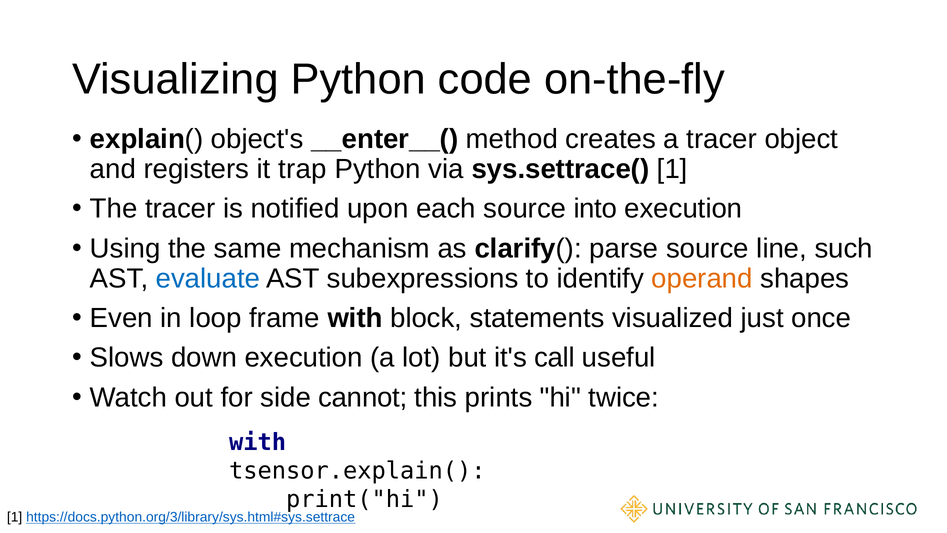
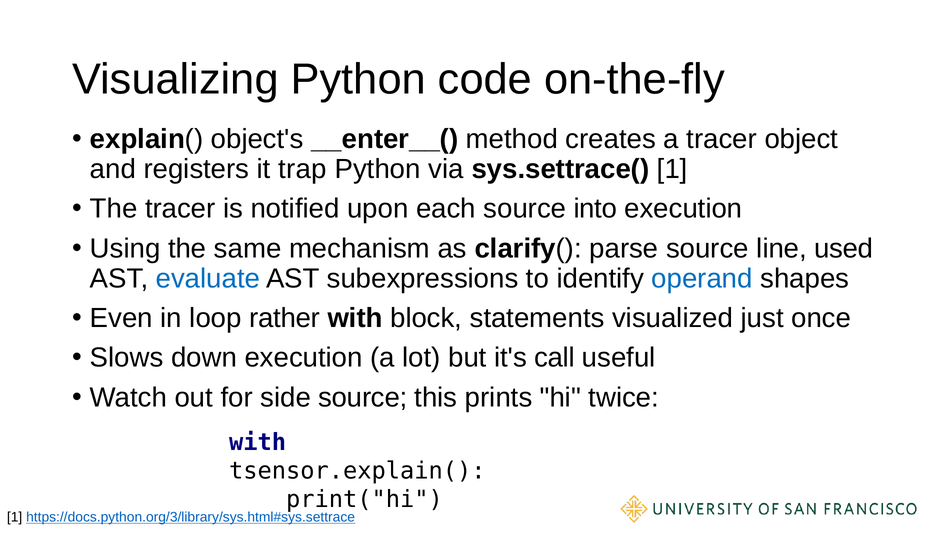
such: such -> used
operand colour: orange -> blue
frame: frame -> rather
side cannot: cannot -> source
